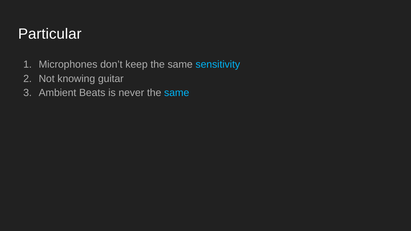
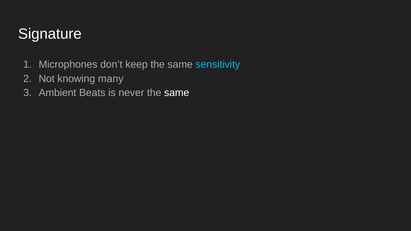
Particular: Particular -> Signature
guitar: guitar -> many
same at (177, 93) colour: light blue -> white
